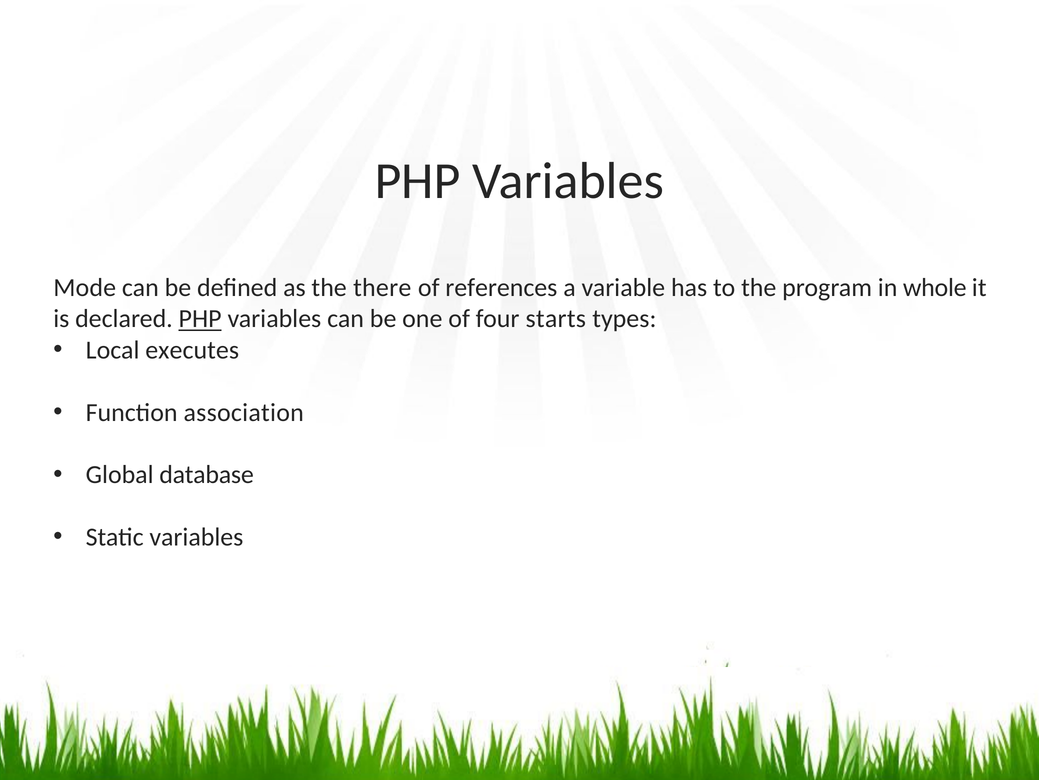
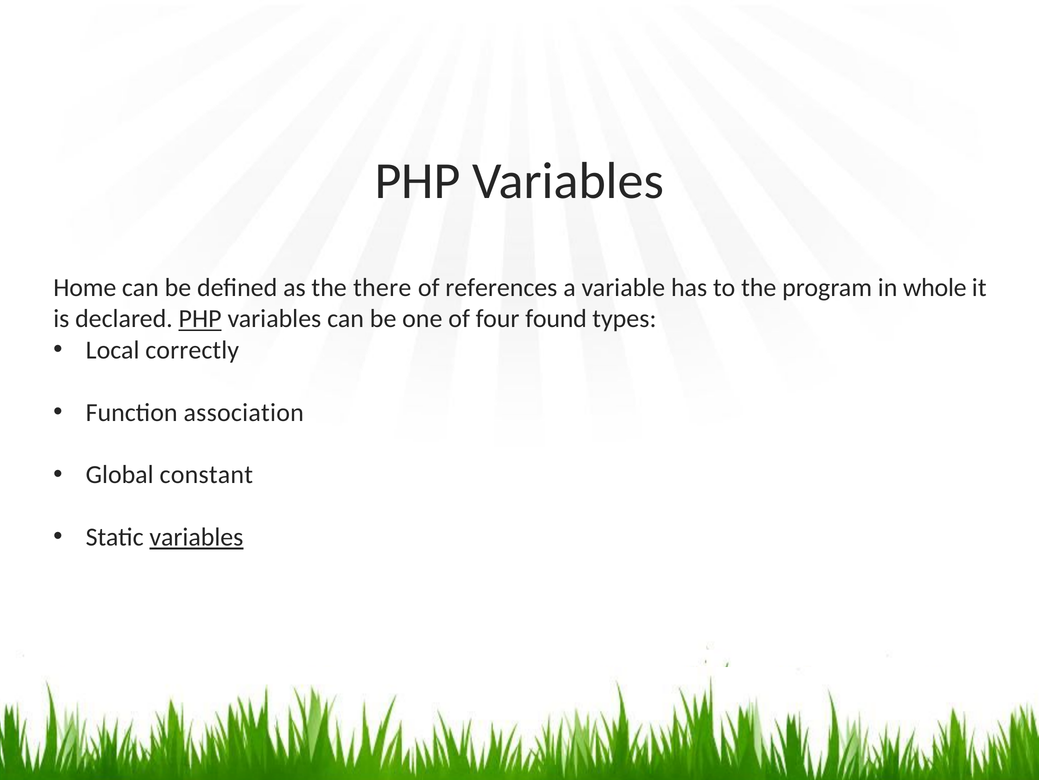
Mode: Mode -> Home
starts: starts -> found
executes: executes -> correctly
database: database -> constant
variables at (196, 537) underline: none -> present
